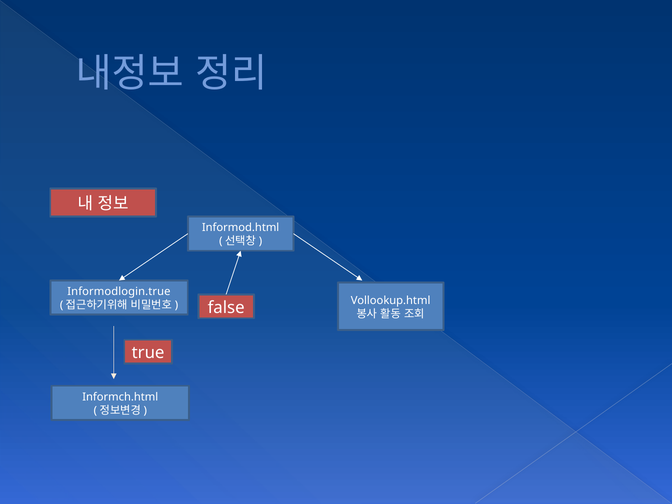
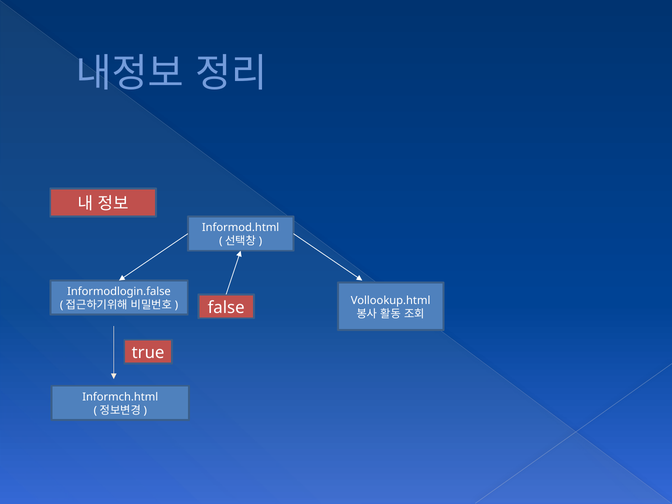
Informodlogin.true: Informodlogin.true -> Informodlogin.false
